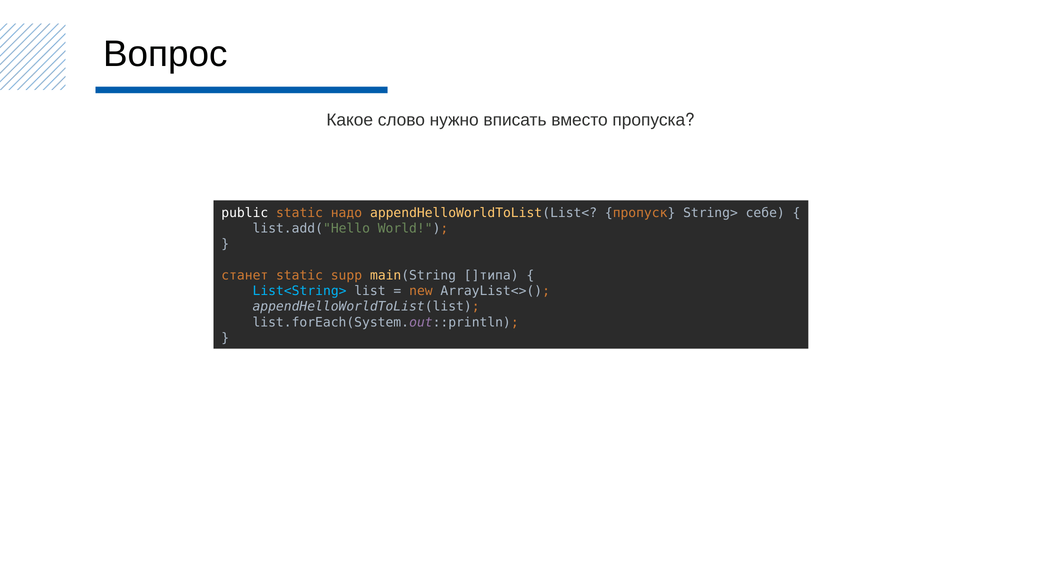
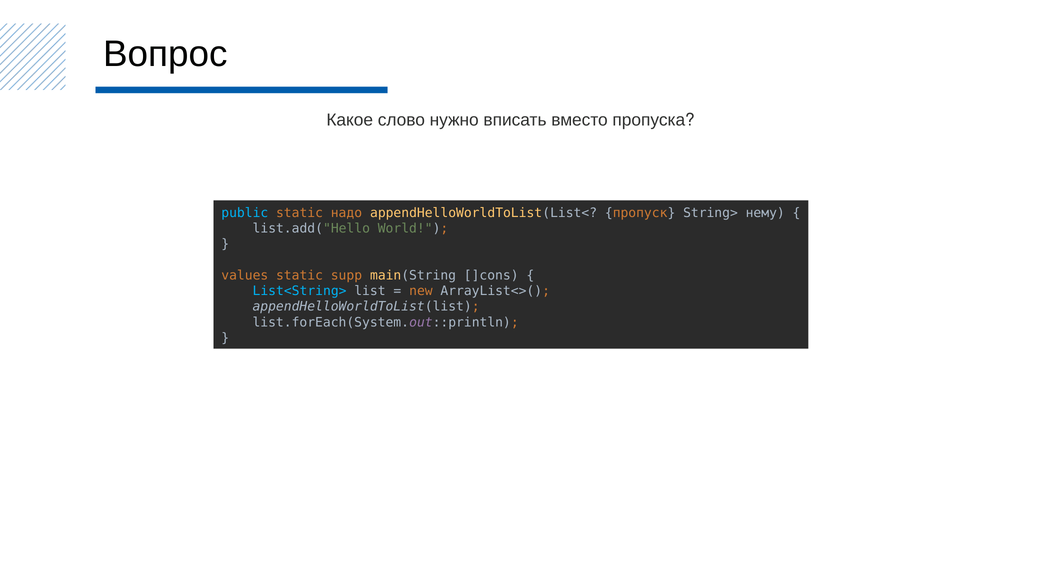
public colour: white -> light blue
себе: себе -> нему
станет: станет -> values
]типа: ]типа -> ]cons
